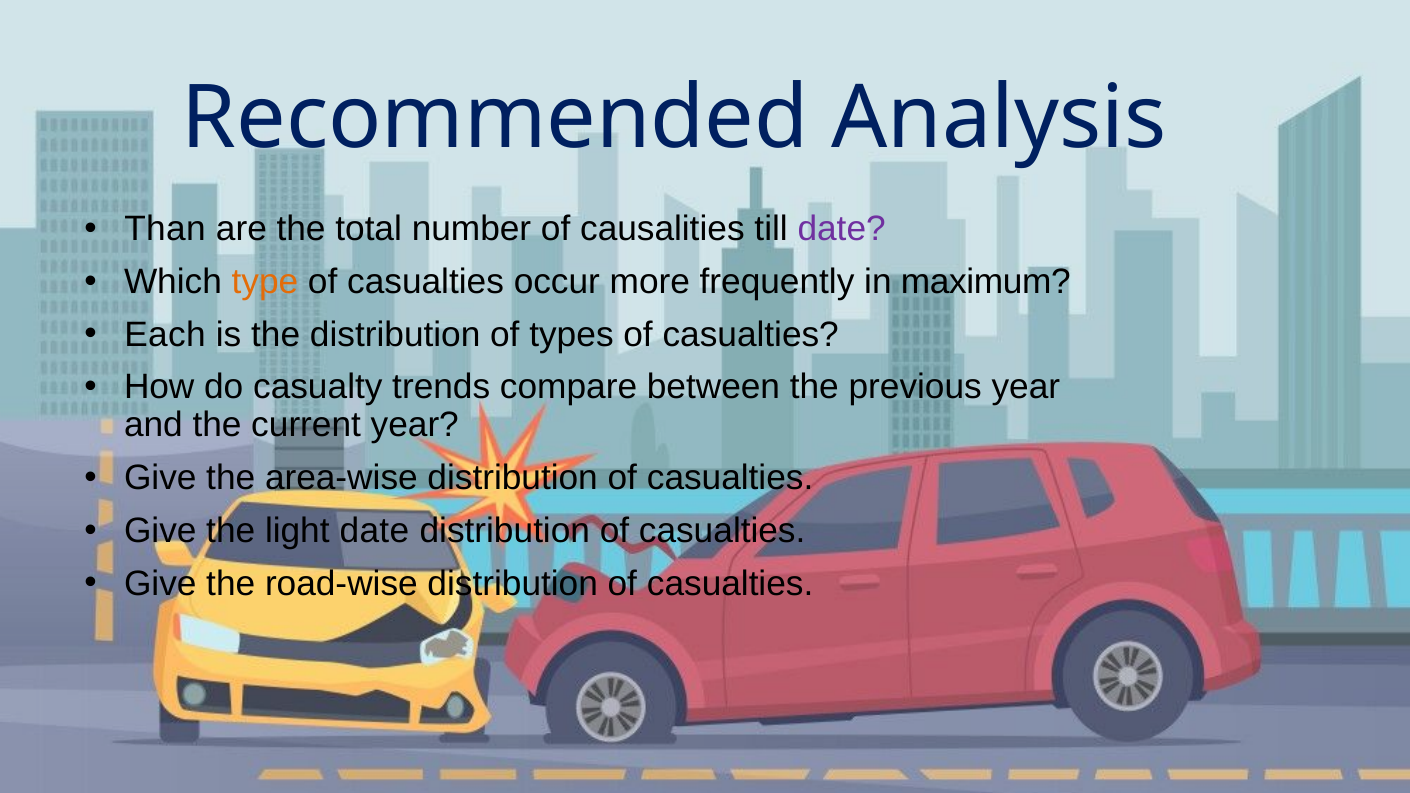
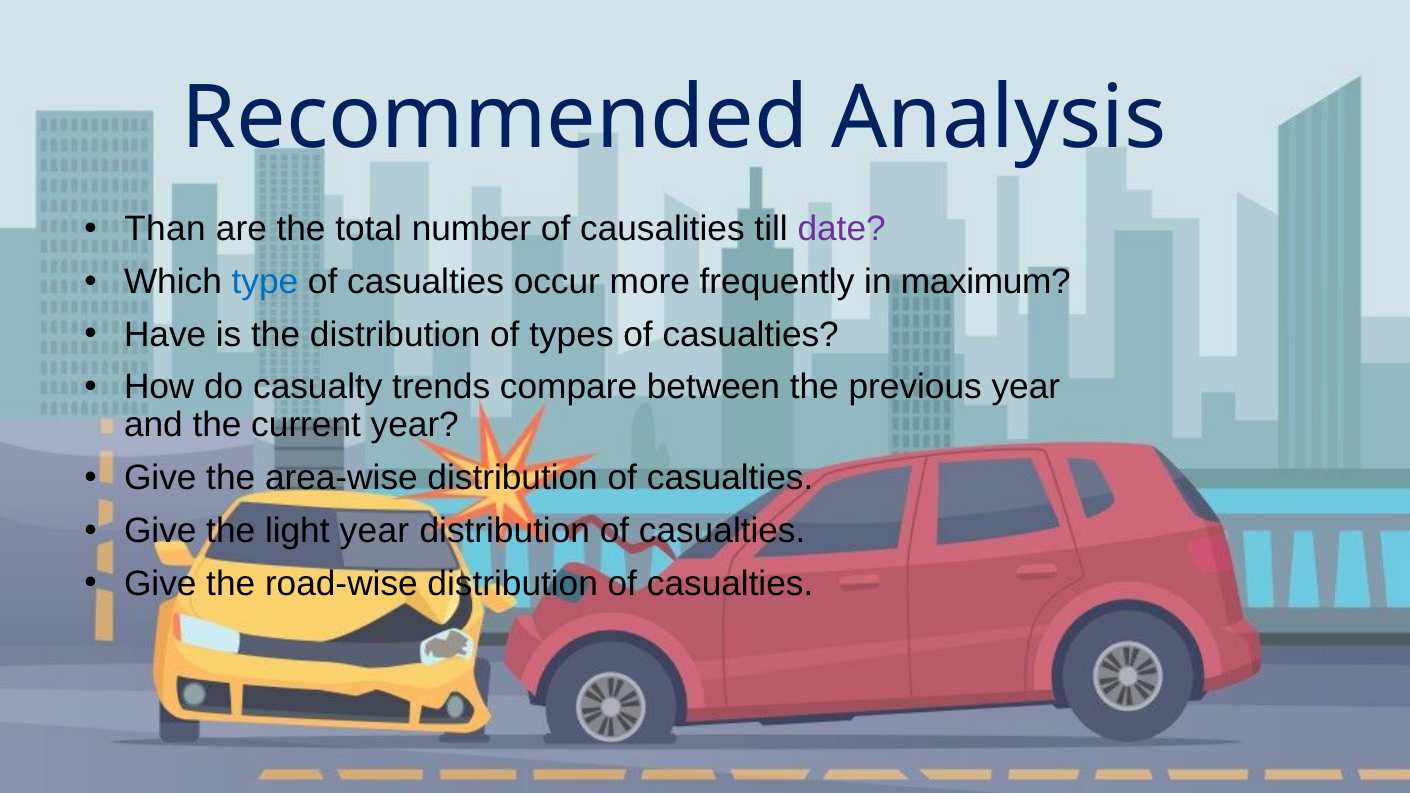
type colour: orange -> blue
Each: Each -> Have
light date: date -> year
